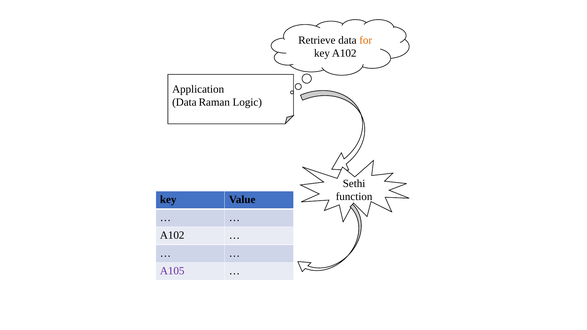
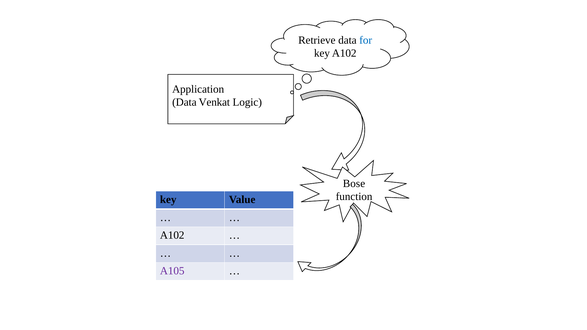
for colour: orange -> blue
Raman: Raman -> Venkat
Sethi: Sethi -> Bose
